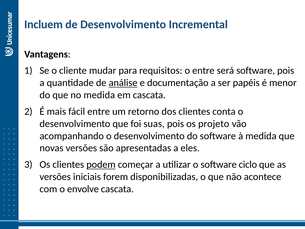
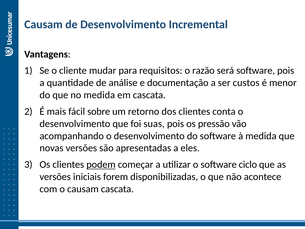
Incluem at (43, 25): Incluem -> Causam
o entre: entre -> razão
análise underline: present -> none
papéis: papéis -> custos
fácil entre: entre -> sobre
projeto: projeto -> pressão
o envolve: envolve -> causam
